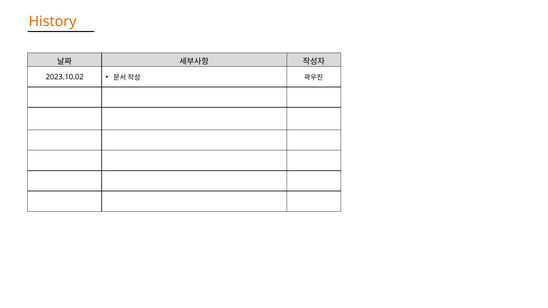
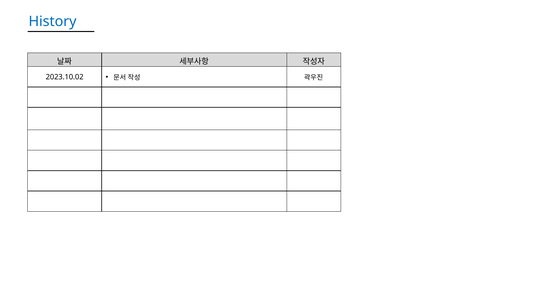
History colour: orange -> blue
